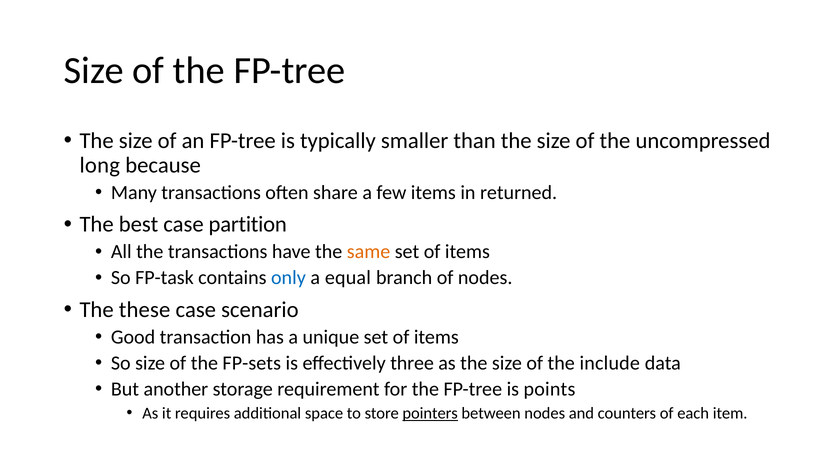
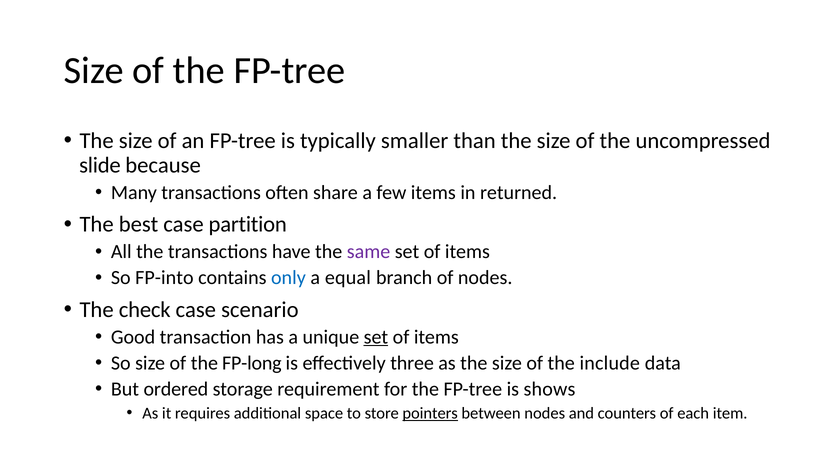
long: long -> slide
same colour: orange -> purple
FP-task: FP-task -> FP-into
these: these -> check
set at (376, 337) underline: none -> present
FP-sets: FP-sets -> FP-long
another: another -> ordered
points: points -> shows
